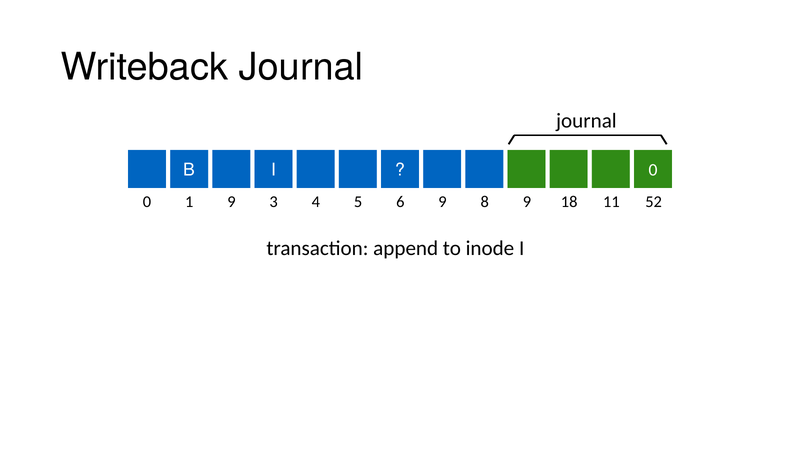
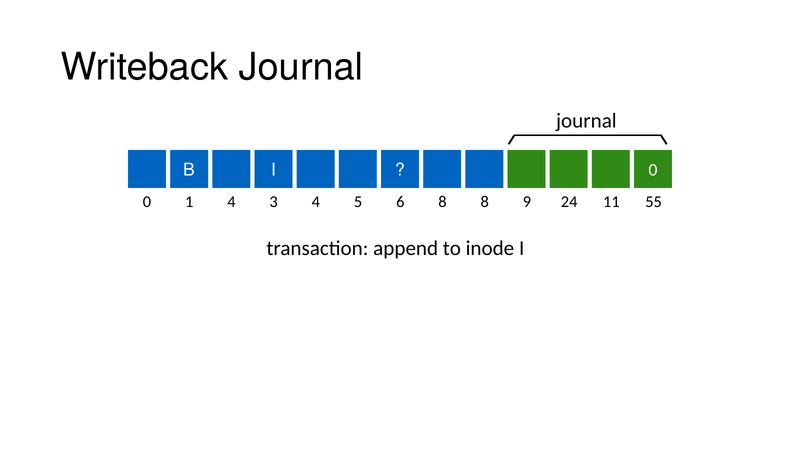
1 9: 9 -> 4
4 9: 9 -> 8
18: 18 -> 24
52: 52 -> 55
